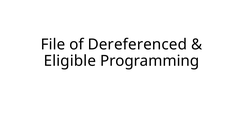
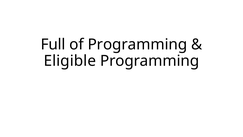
File: File -> Full
of Dereferenced: Dereferenced -> Programming
